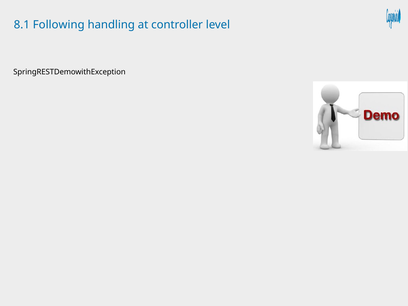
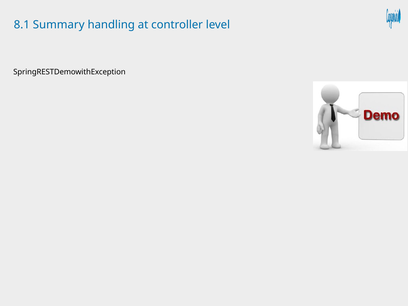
Following: Following -> Summary
